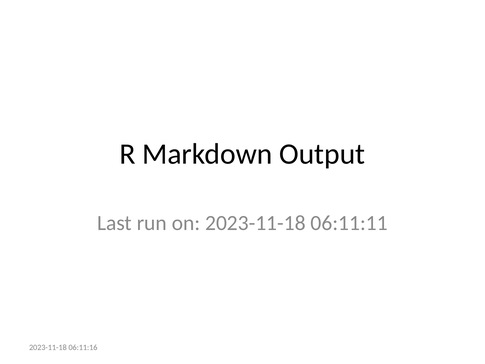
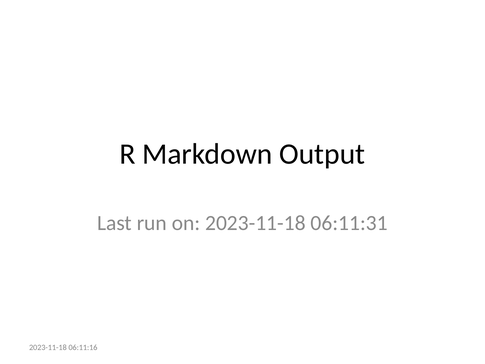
06:11:11: 06:11:11 -> 06:11:31
